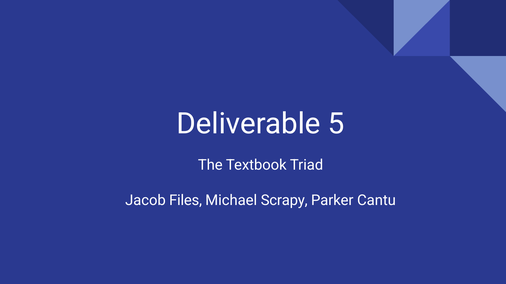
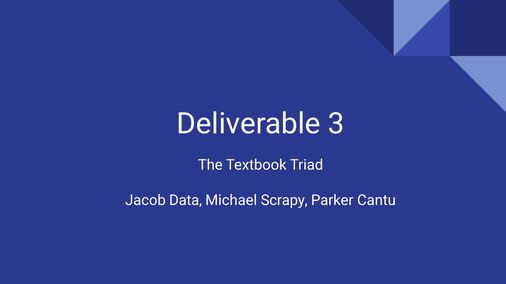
5: 5 -> 3
Files: Files -> Data
